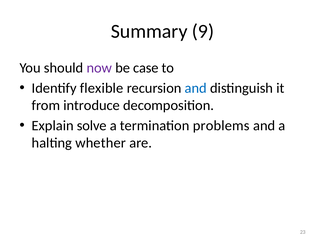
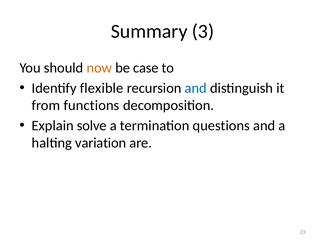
9: 9 -> 3
now colour: purple -> orange
introduce: introduce -> functions
problems: problems -> questions
whether: whether -> variation
